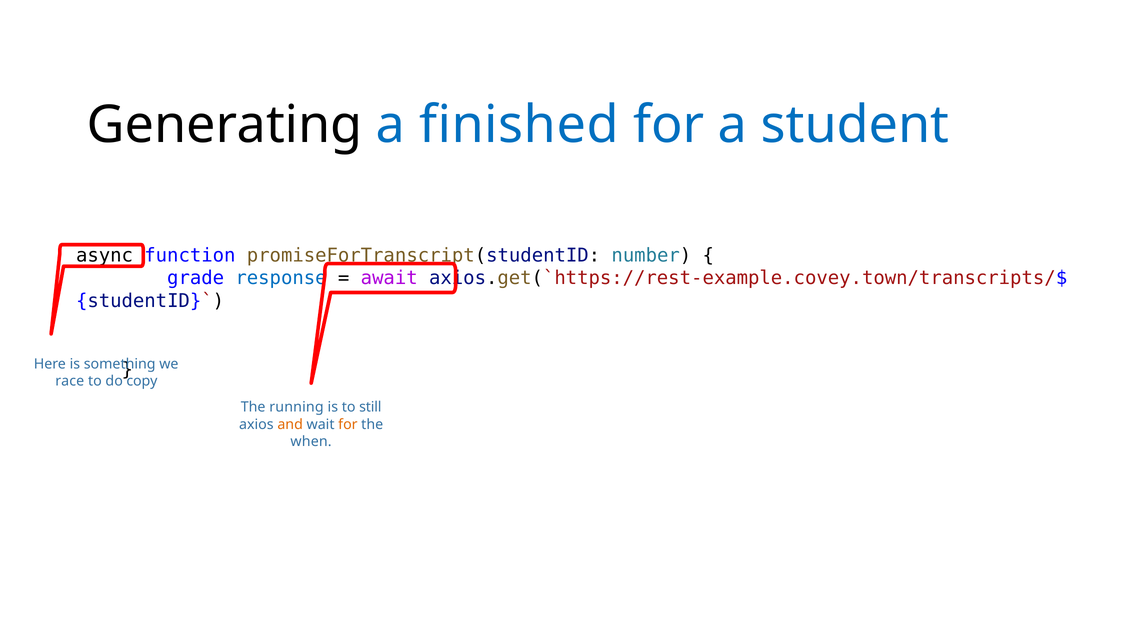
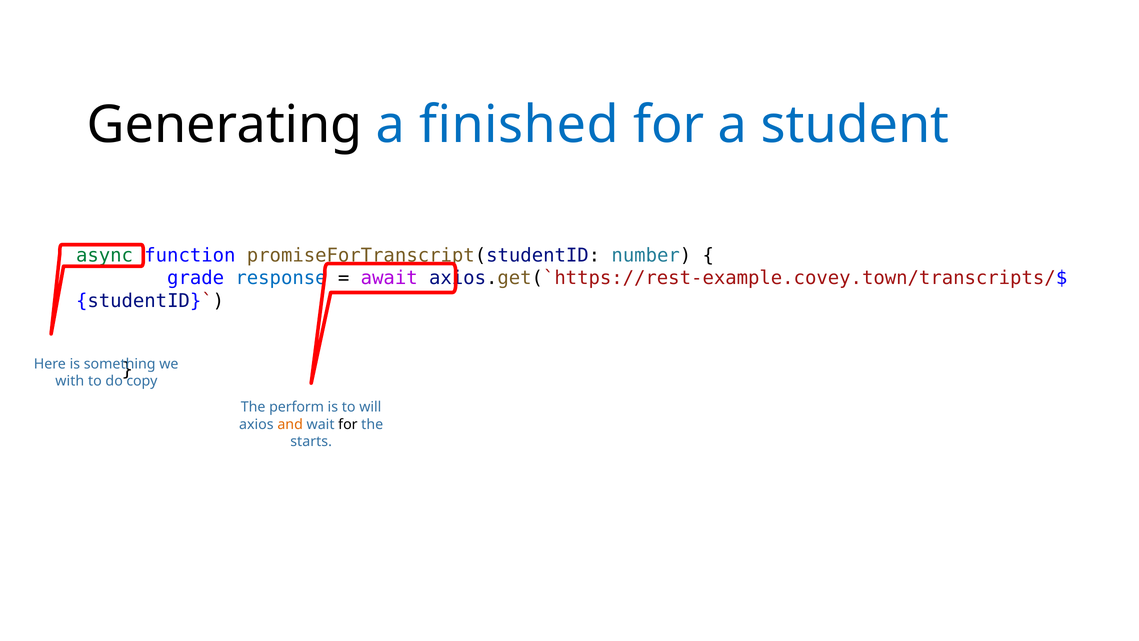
async colour: black -> green
race: race -> with
running: running -> perform
still: still -> will
for at (348, 424) colour: orange -> black
when: when -> starts
